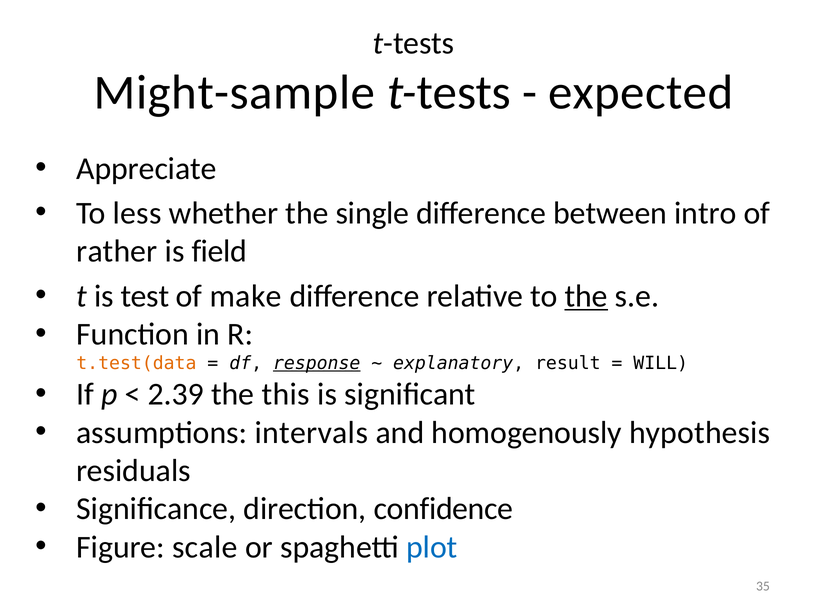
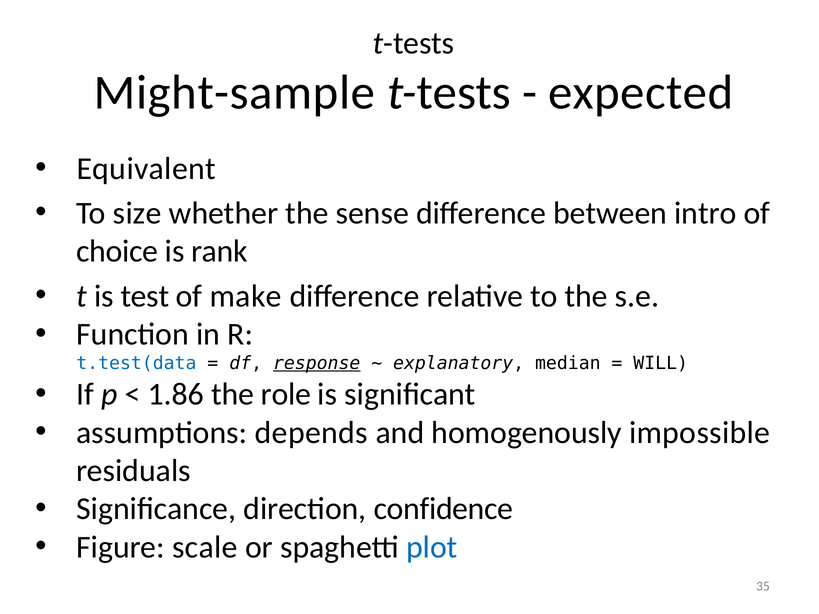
Appreciate: Appreciate -> Equivalent
less: less -> size
single: single -> sense
rather: rather -> choice
field: field -> rank
the at (586, 296) underline: present -> none
t.test(data colour: orange -> blue
result: result -> median
2.39: 2.39 -> 1.86
this: this -> role
intervals: intervals -> depends
hypothesis: hypothesis -> impossible
